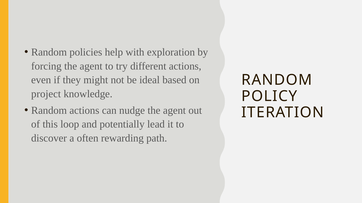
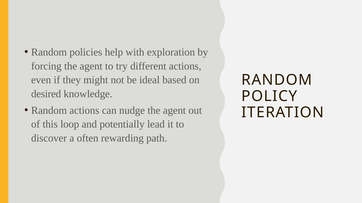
project: project -> desired
